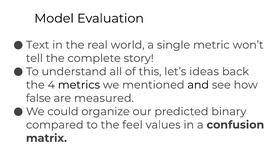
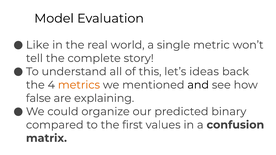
Text: Text -> Like
metrics colour: black -> orange
measured: measured -> explaining
feel: feel -> first
